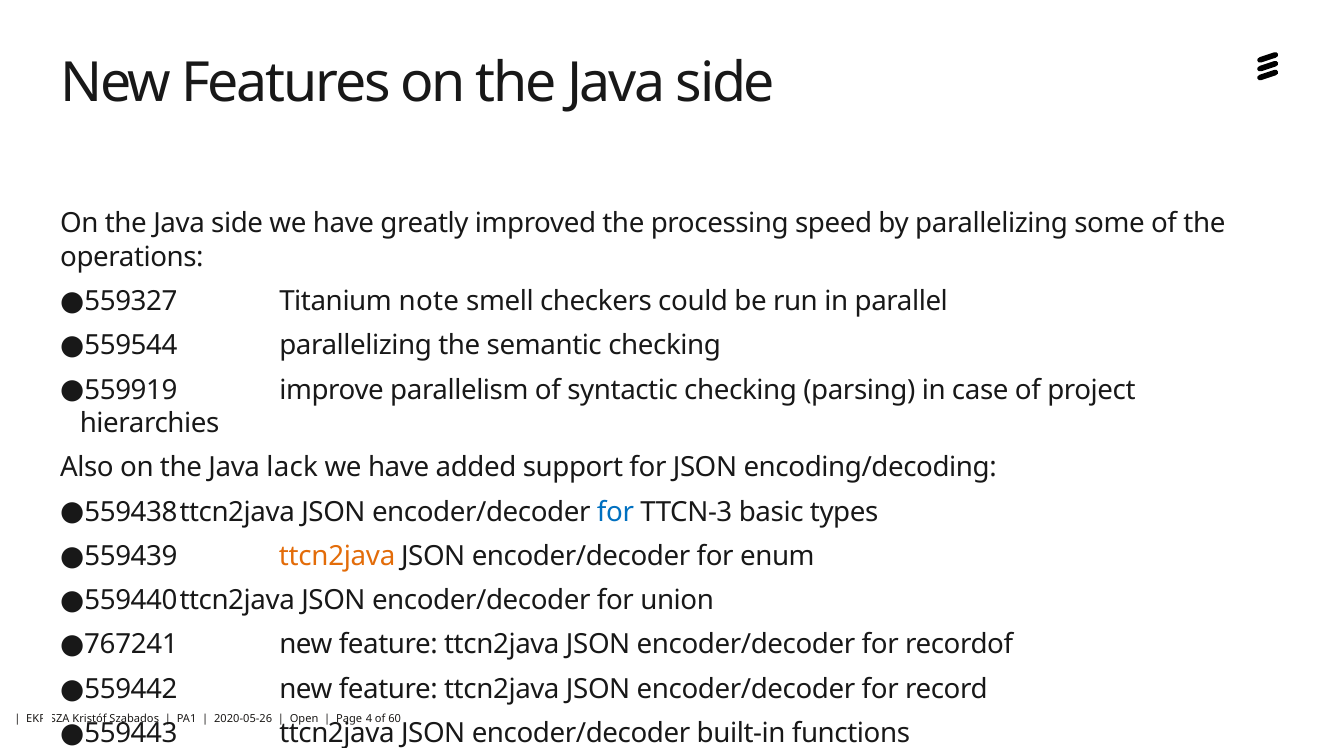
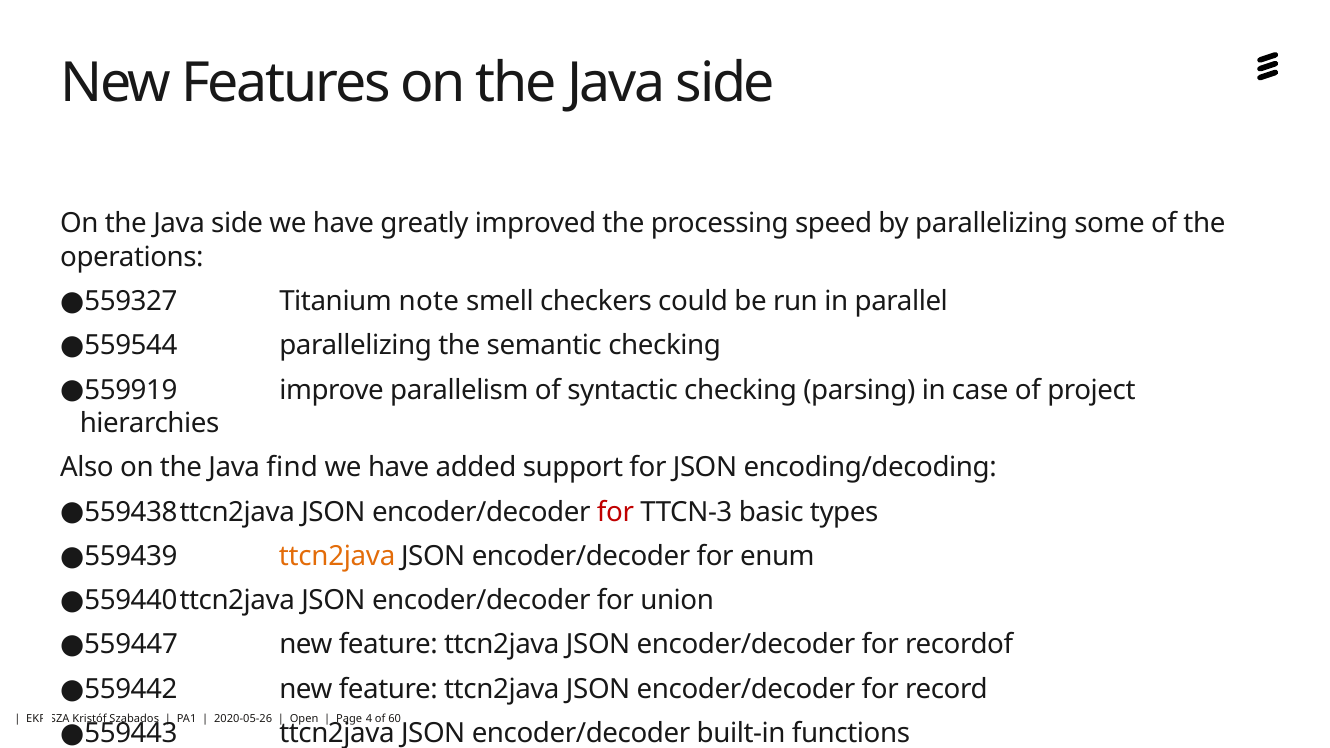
lack: lack -> find
for at (616, 512) colour: blue -> red
767241: 767241 -> 559447
